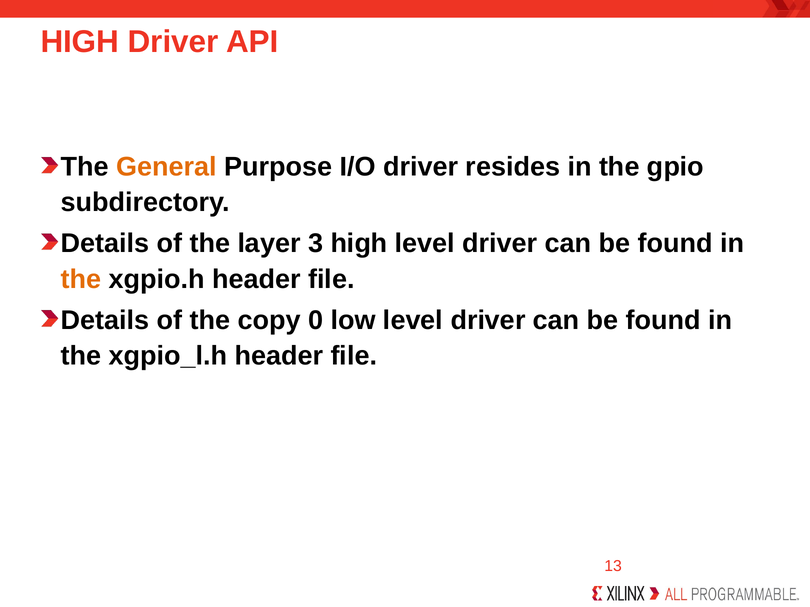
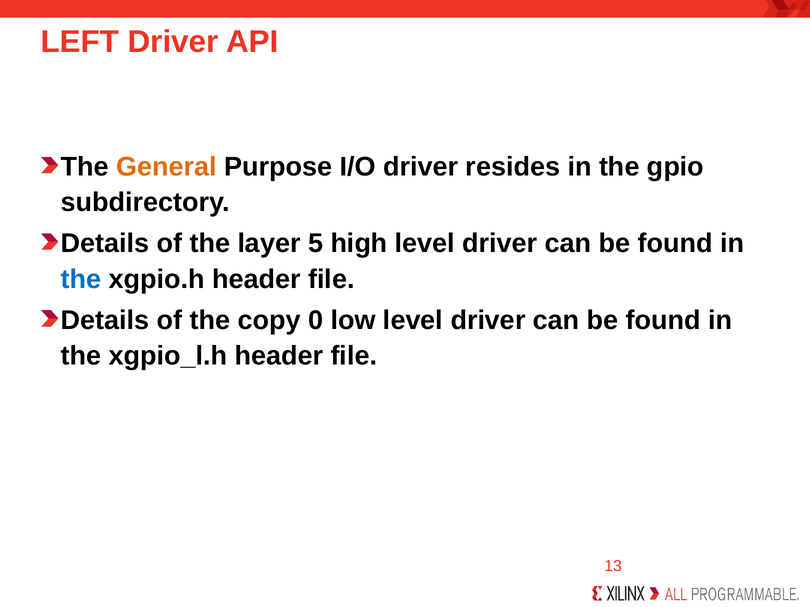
HIGH at (80, 42): HIGH -> LEFT
3: 3 -> 5
the at (81, 279) colour: orange -> blue
